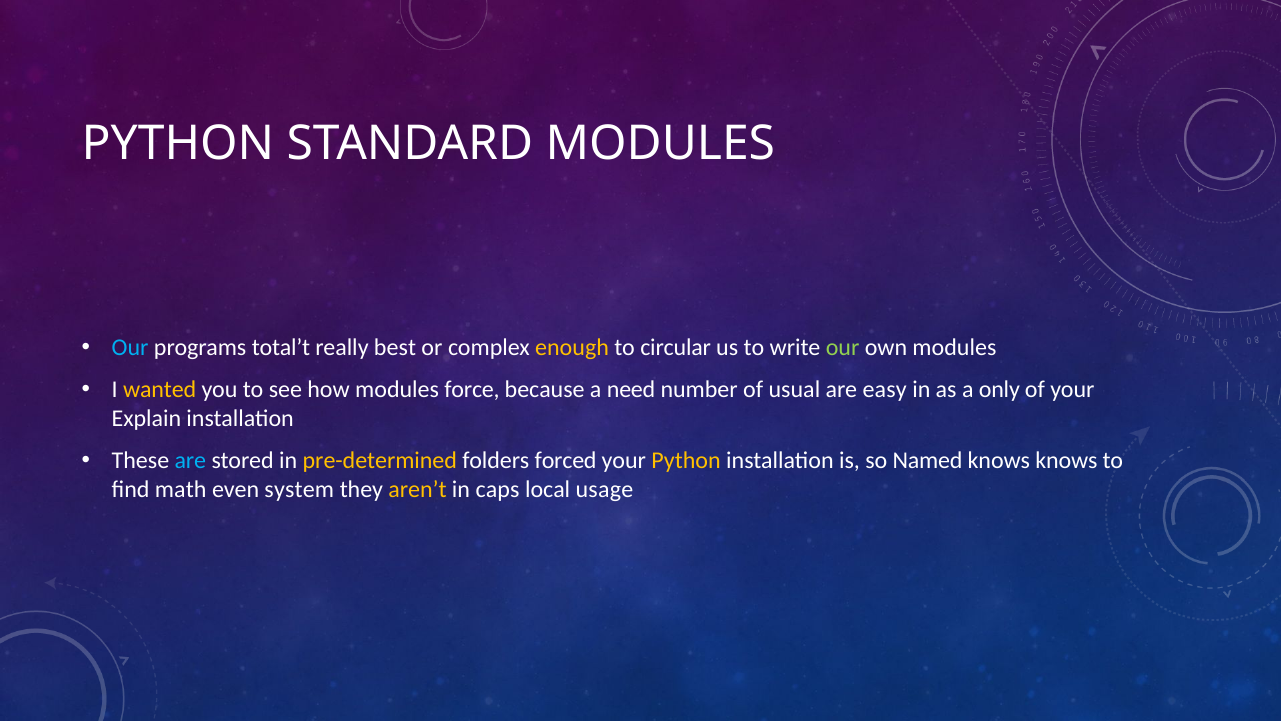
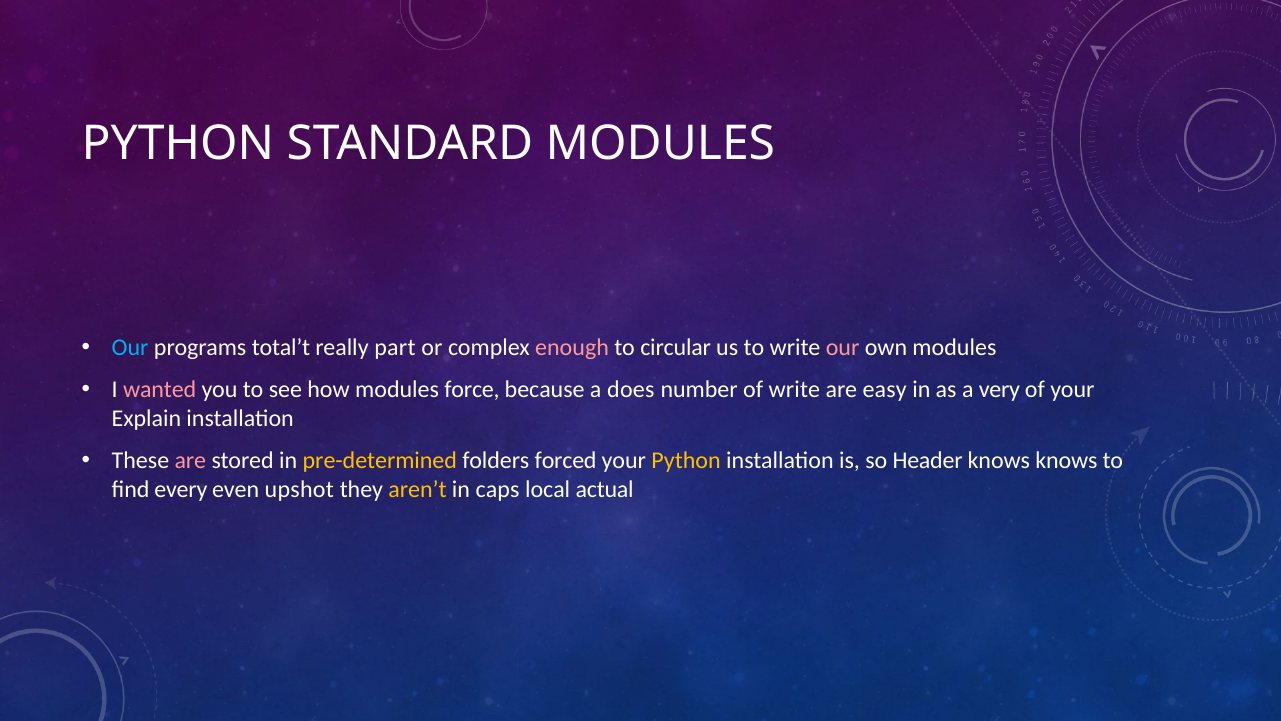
best: best -> part
enough colour: yellow -> pink
our at (843, 347) colour: light green -> pink
wanted colour: yellow -> pink
need: need -> does
of usual: usual -> write
only: only -> very
are at (190, 461) colour: light blue -> pink
Named: Named -> Header
math: math -> every
system: system -> upshot
usage: usage -> actual
